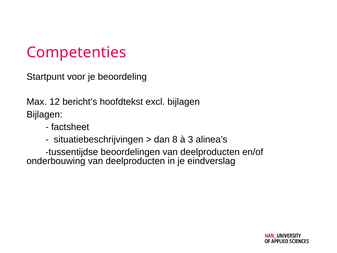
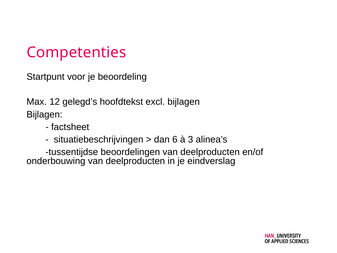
bericht’s: bericht’s -> gelegd’s
8: 8 -> 6
